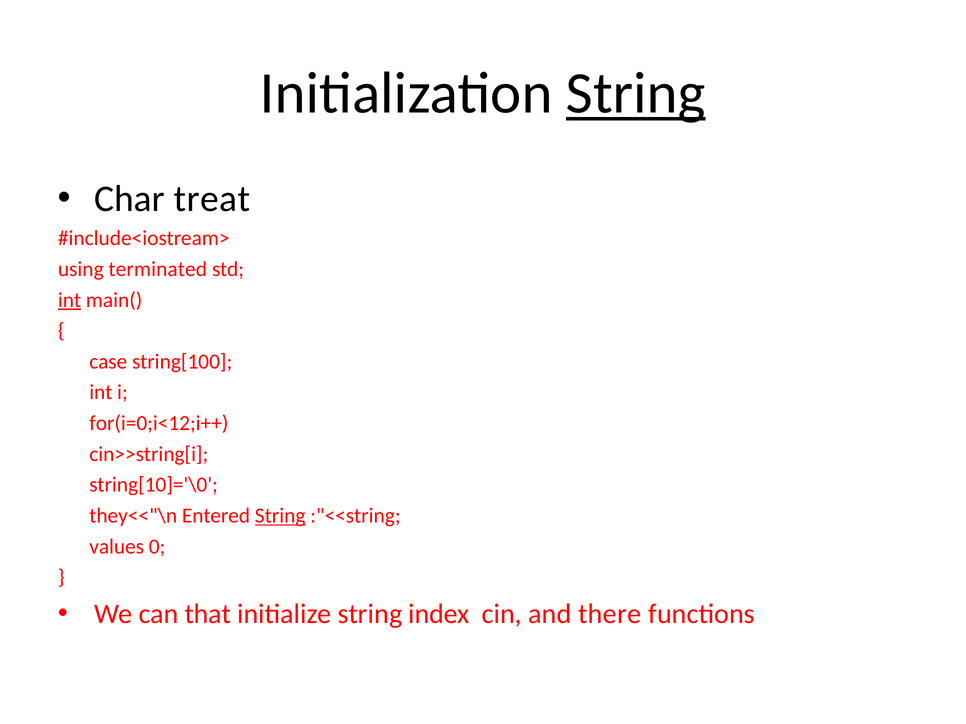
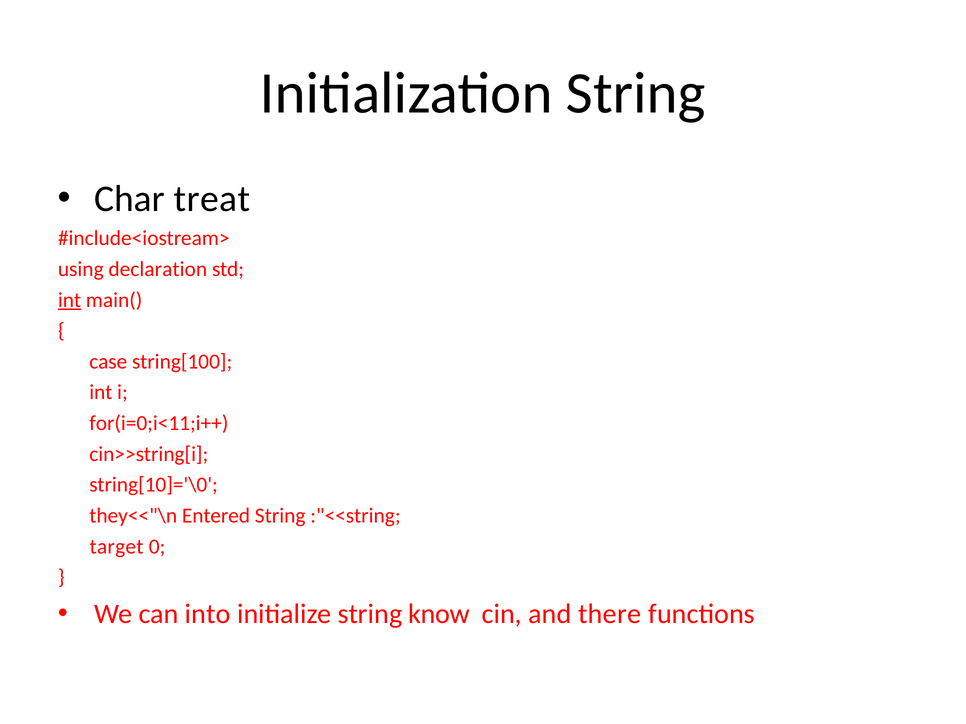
String at (636, 94) underline: present -> none
terminated: terminated -> declaration
for(i=0;i<12;i++: for(i=0;i<12;i++ -> for(i=0;i<11;i++
String at (280, 516) underline: present -> none
values: values -> target
that: that -> into
index: index -> know
